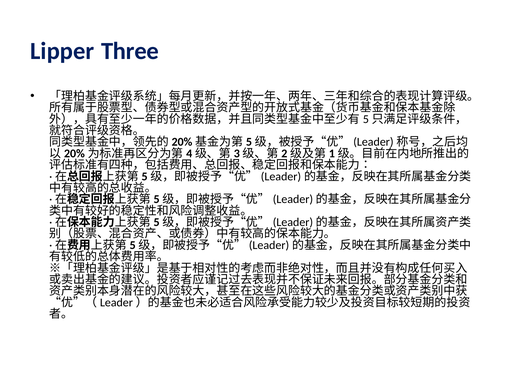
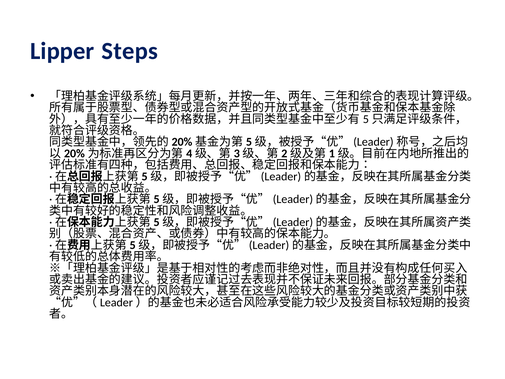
Three: Three -> Steps
